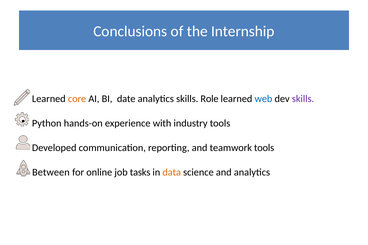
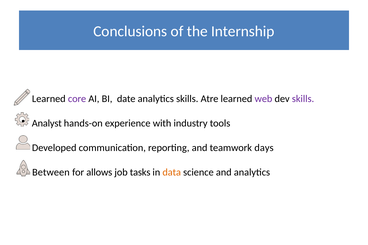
core colour: orange -> purple
Role: Role -> Atre
web colour: blue -> purple
Python: Python -> Analyst
teamwork tools: tools -> days
online: online -> allows
